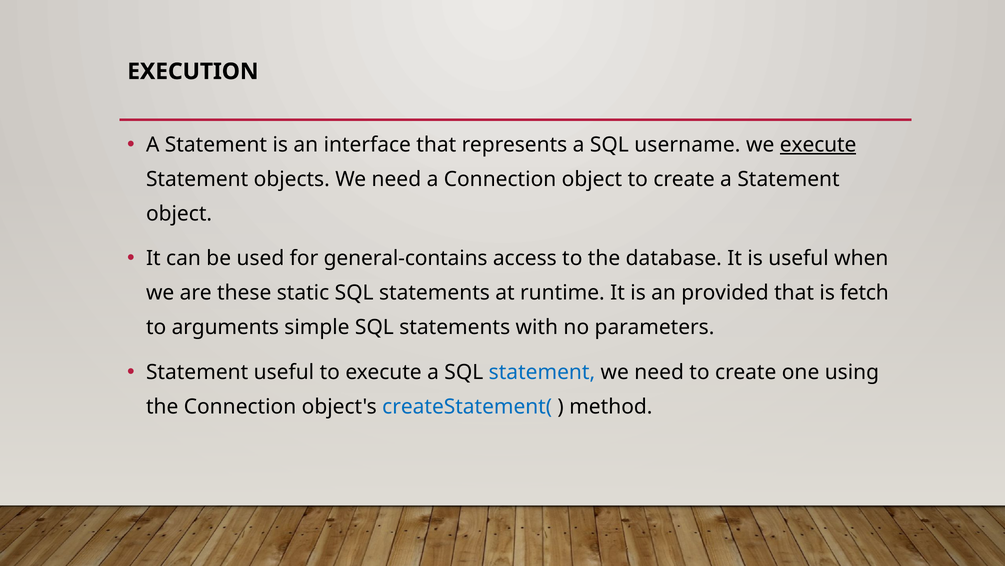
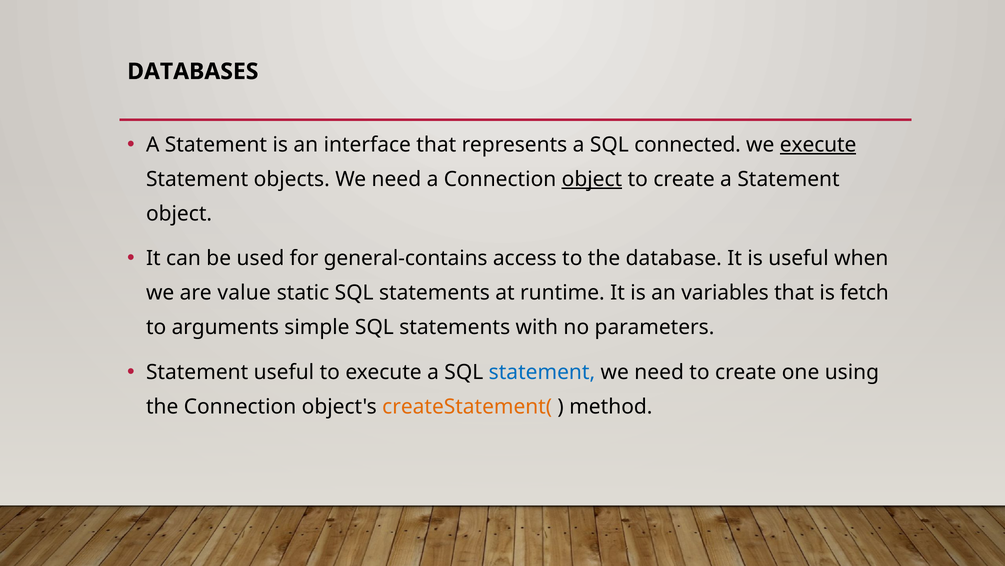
EXECUTION: EXECUTION -> DATABASES
username: username -> connected
object at (592, 179) underline: none -> present
these: these -> value
provided: provided -> variables
createStatement( colour: blue -> orange
